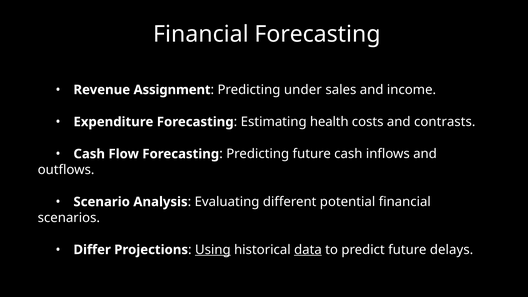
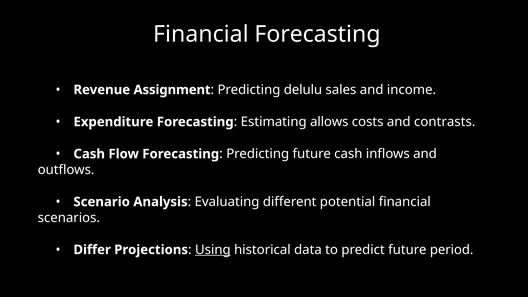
under: under -> delulu
health: health -> allows
data underline: present -> none
delays: delays -> period
